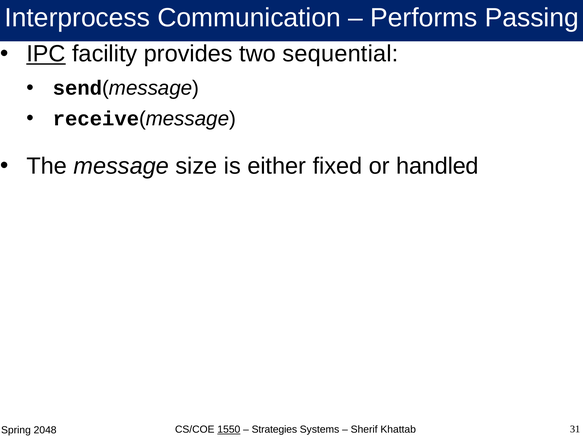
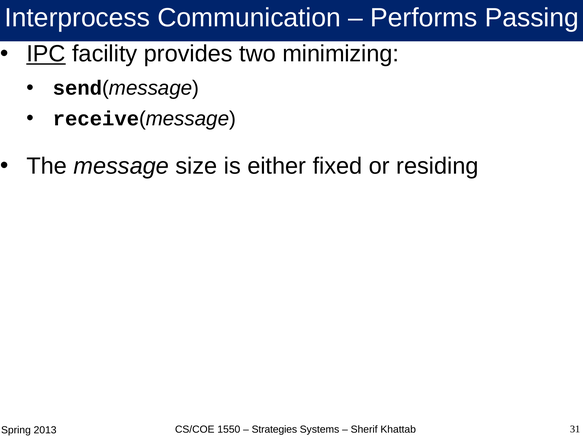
sequential: sequential -> minimizing
handled: handled -> residing
2048: 2048 -> 2013
1550 underline: present -> none
